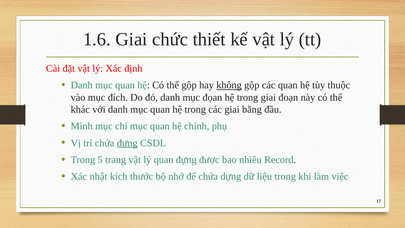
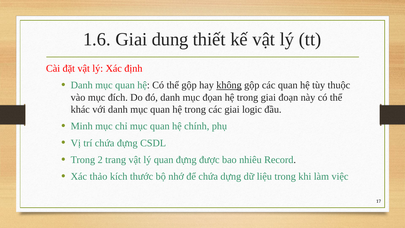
chức: chức -> dung
bằng: bằng -> logic
đựng at (127, 143) underline: present -> none
5: 5 -> 2
nhật: nhật -> thảo
